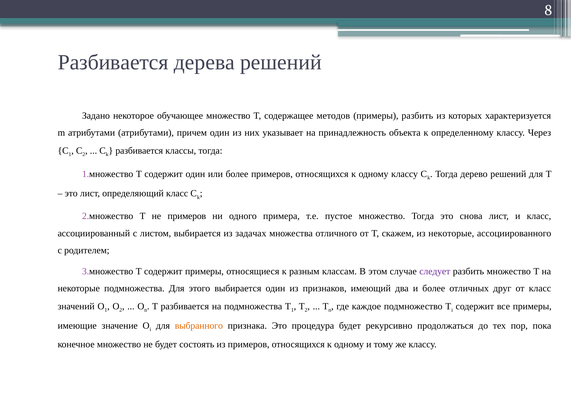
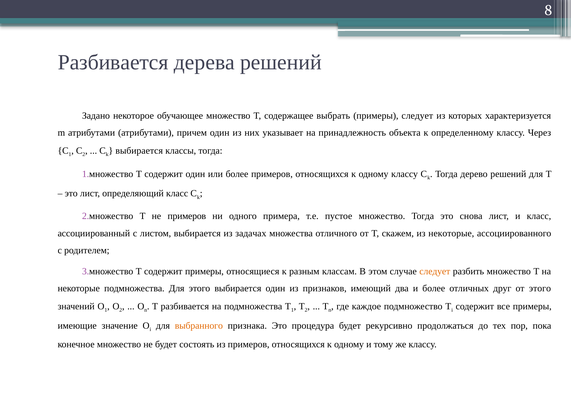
методов: методов -> выбрать
примеры разбить: разбить -> следует
разбивается at (139, 151): разбивается -> выбирается
следует at (435, 272) colour: purple -> orange
от класс: класс -> этого
